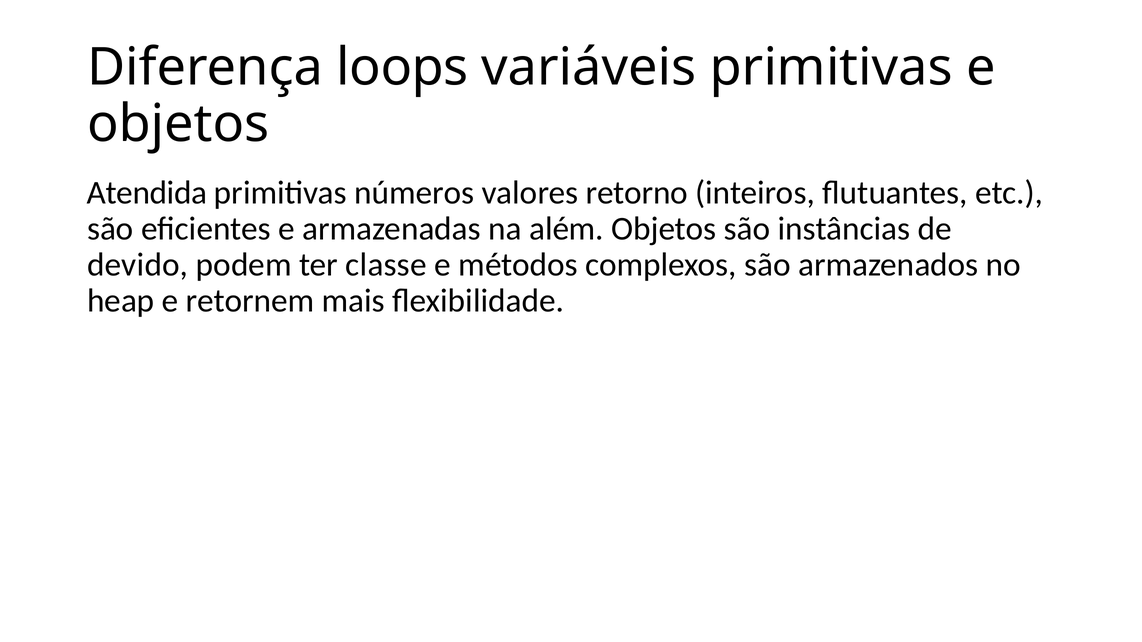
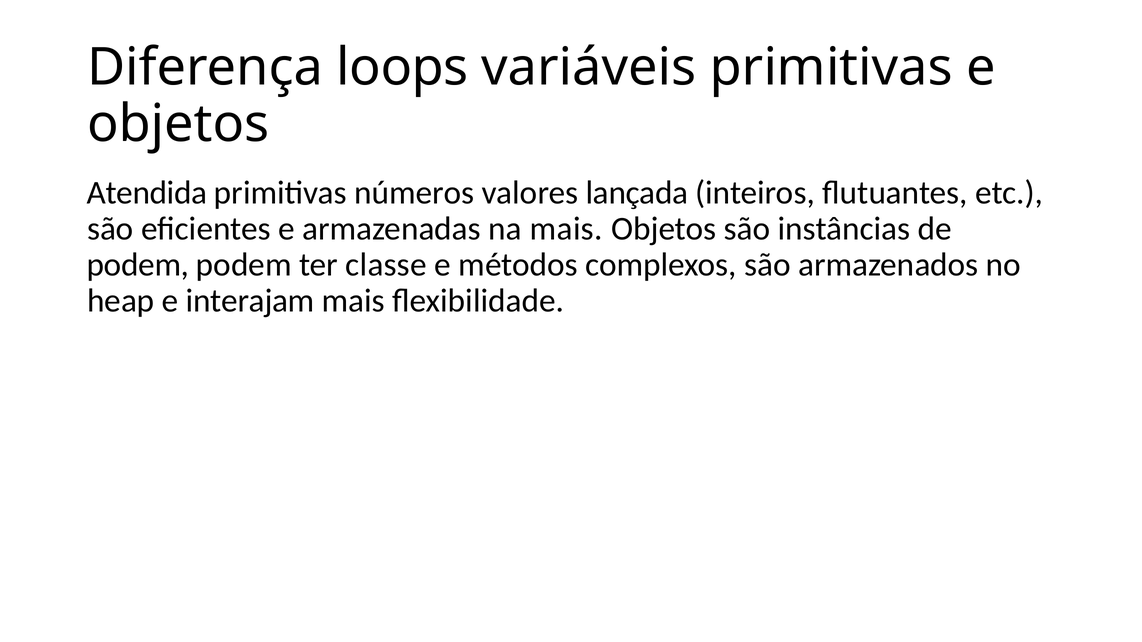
retorno: retorno -> lançada
na além: além -> mais
devido at (138, 265): devido -> podem
retornem: retornem -> interajam
